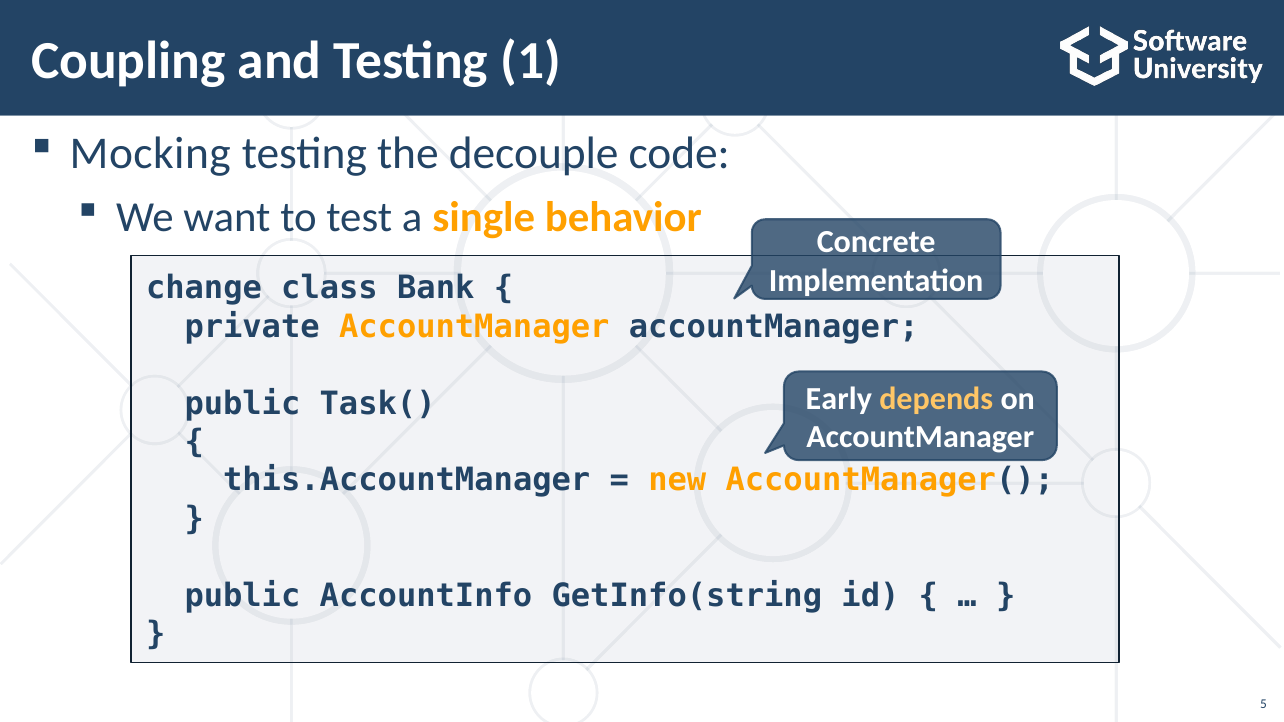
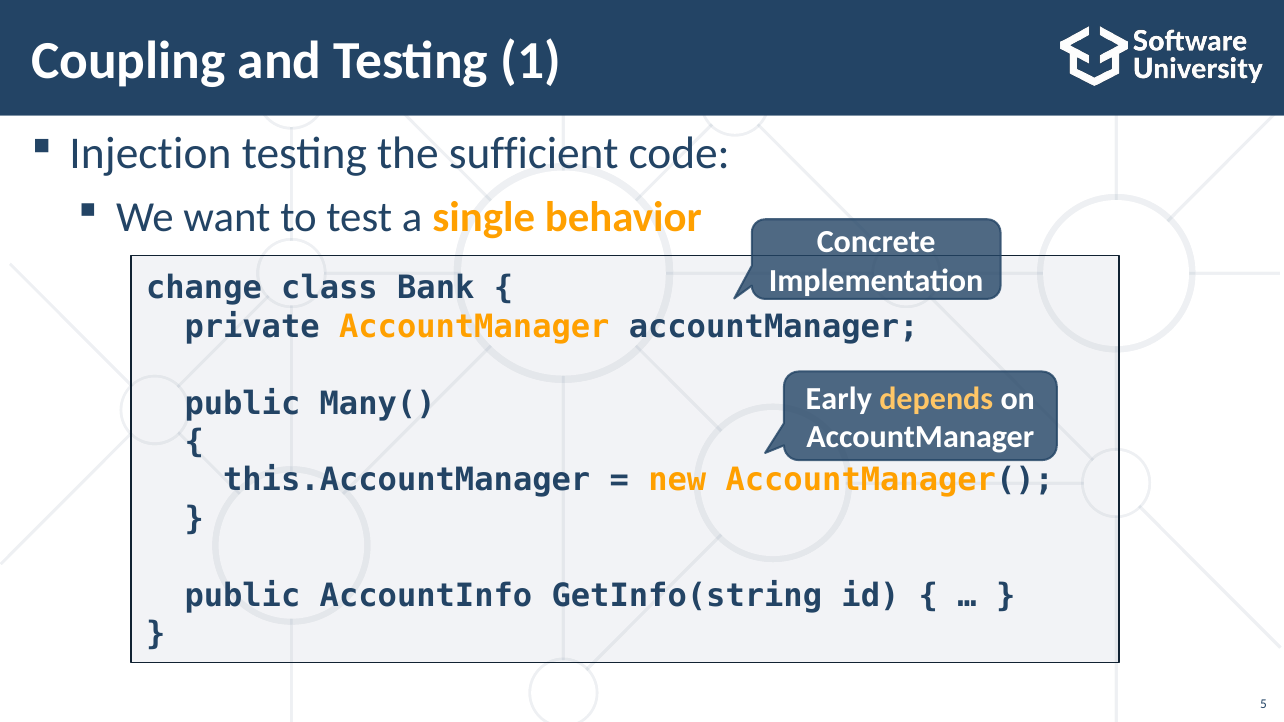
Mocking: Mocking -> Injection
decouple: decouple -> sufficient
Task(: Task( -> Many(
